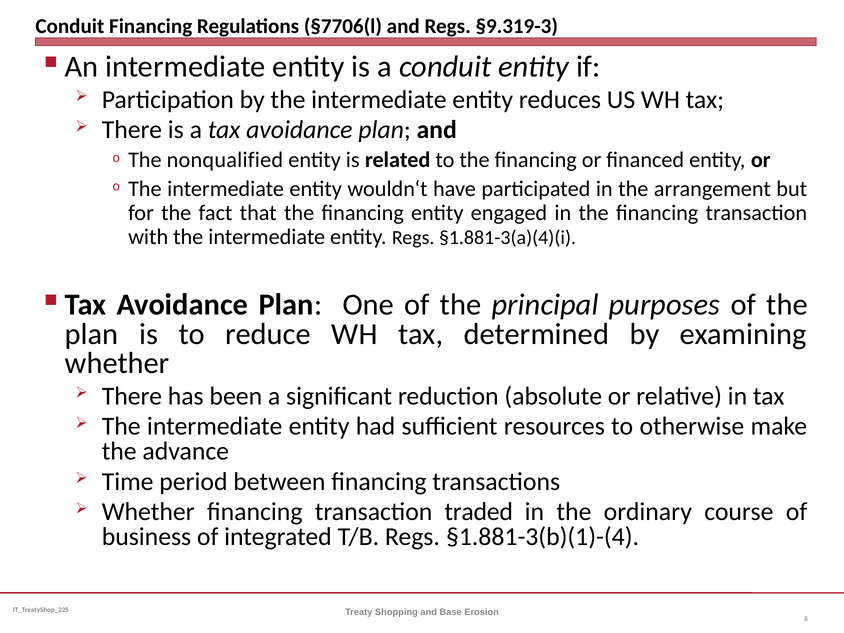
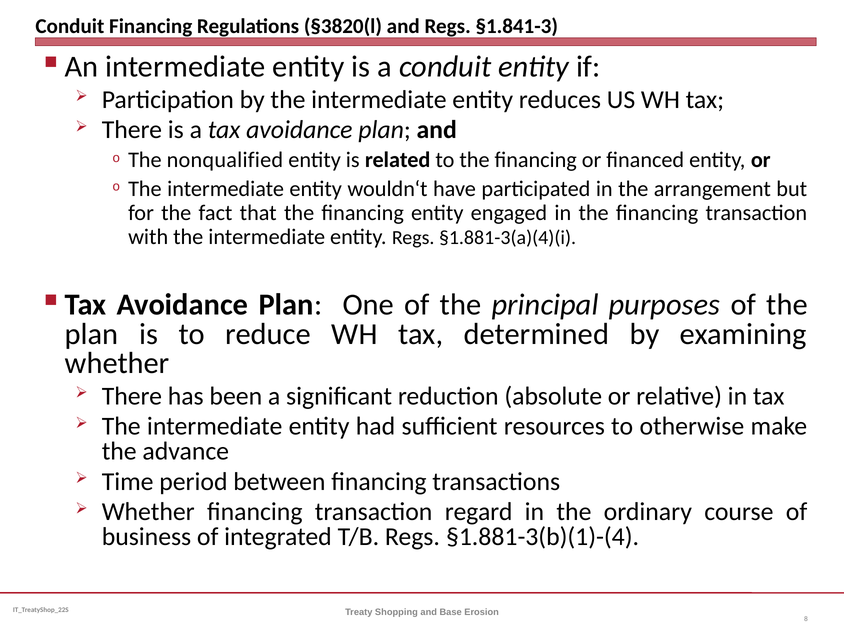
§7706(l: §7706(l -> §3820(l
§9.319-3: §9.319-3 -> §1.841-3
traded: traded -> regard
